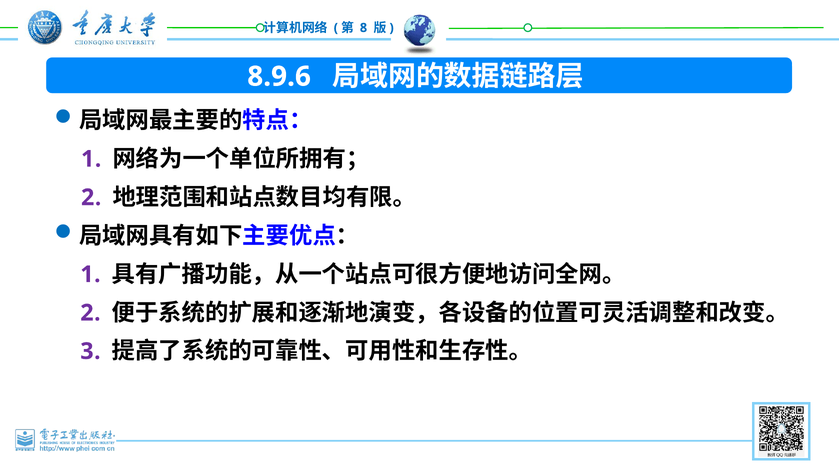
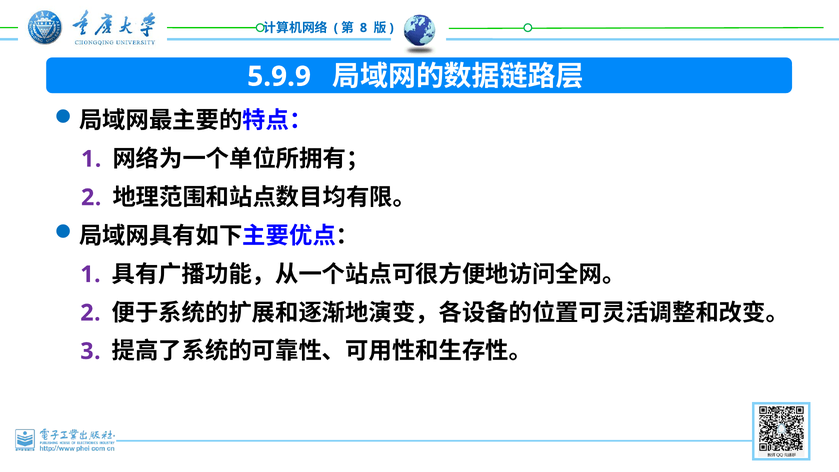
8.9.6: 8.9.6 -> 5.9.9
